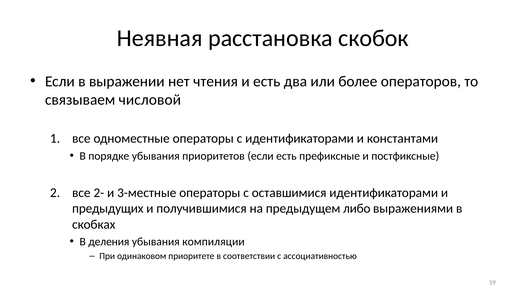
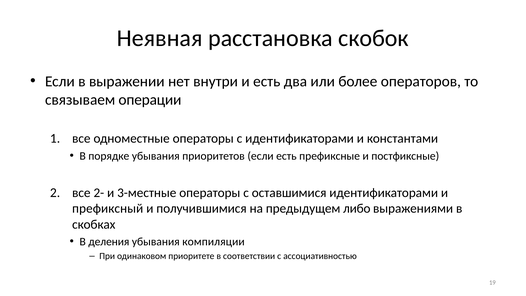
чтения: чтения -> внутри
числовой: числовой -> операции
предыдущих: предыдущих -> префиксный
